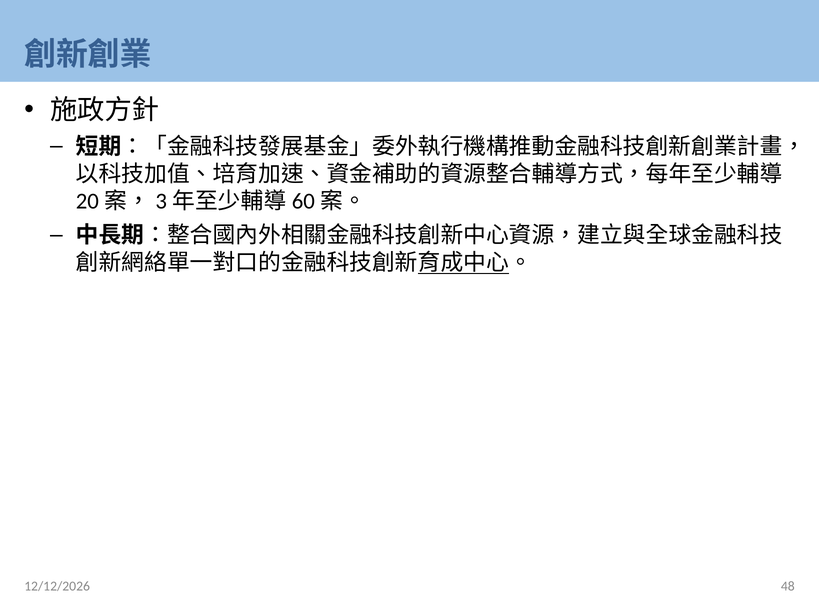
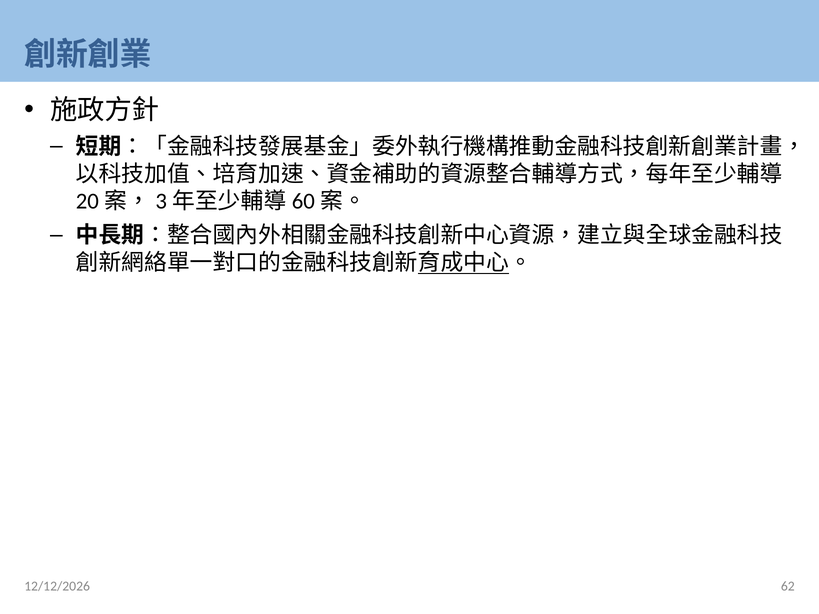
48: 48 -> 62
